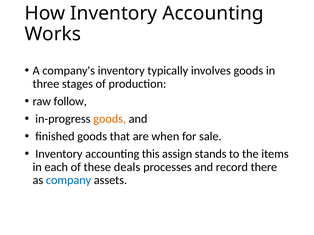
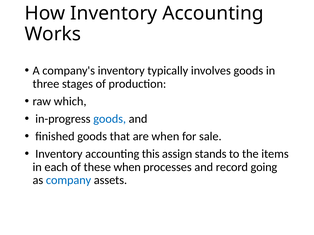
follow: follow -> which
goods at (110, 119) colour: orange -> blue
these deals: deals -> when
there: there -> going
